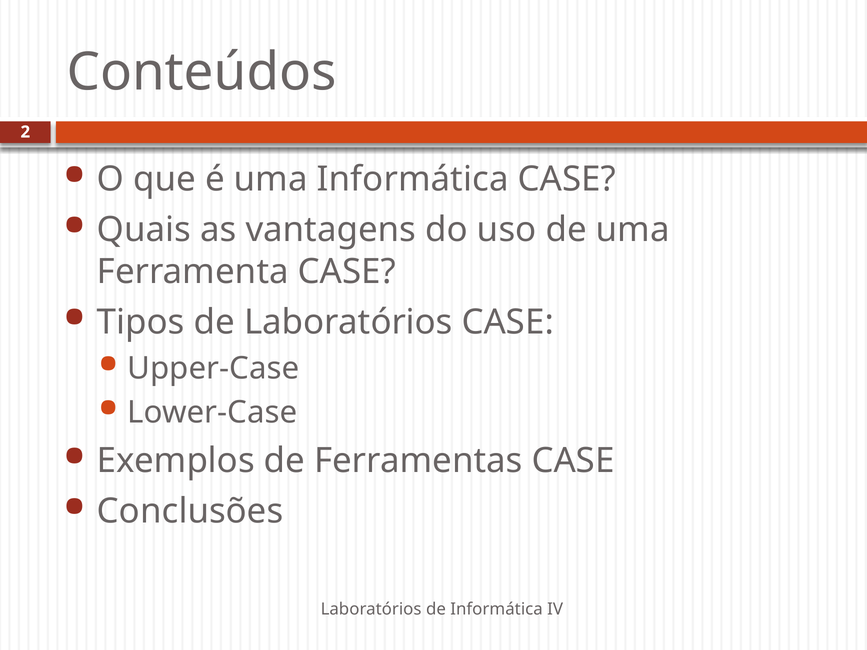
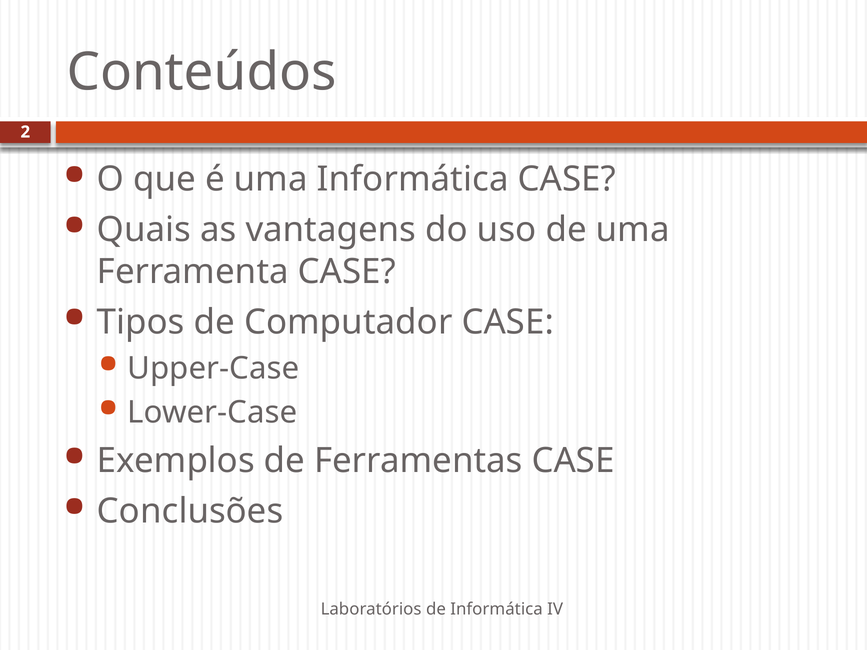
de Laboratórios: Laboratórios -> Computador
